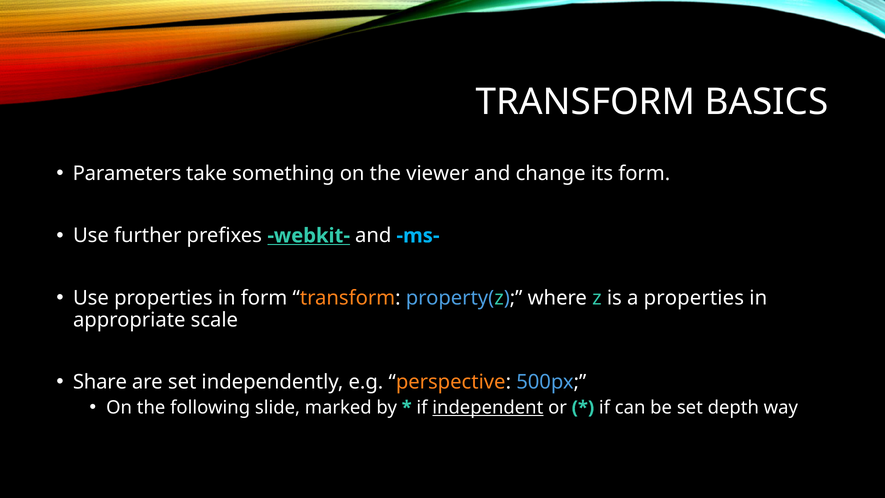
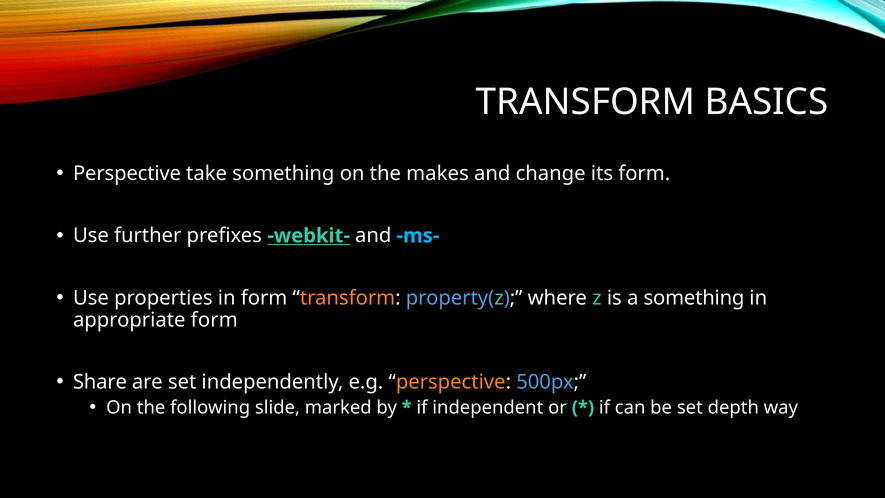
Parameters at (127, 173): Parameters -> Perspective
viewer: viewer -> makes
a properties: properties -> something
appropriate scale: scale -> form
independent underline: present -> none
